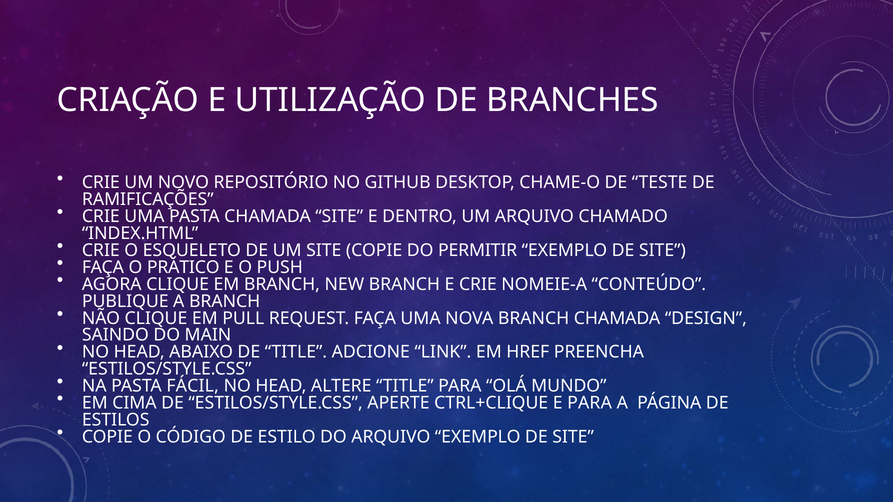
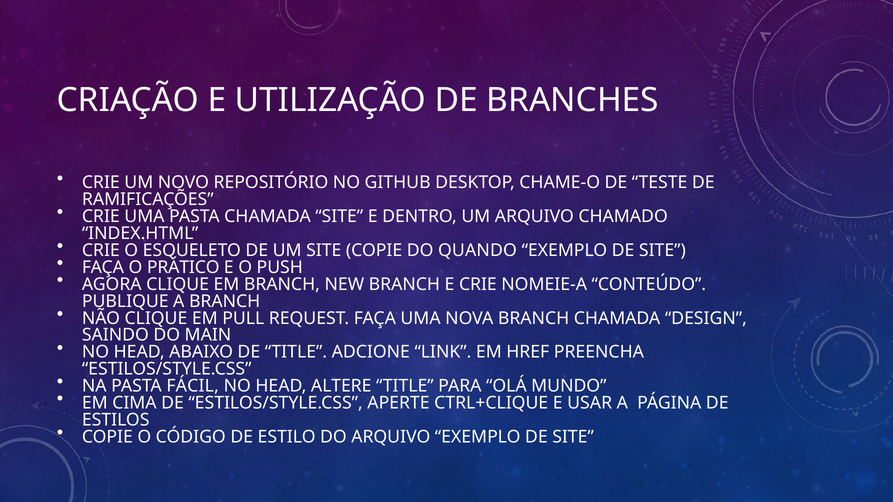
PERMITIR: PERMITIR -> QUANDO
E PARA: PARA -> USAR
